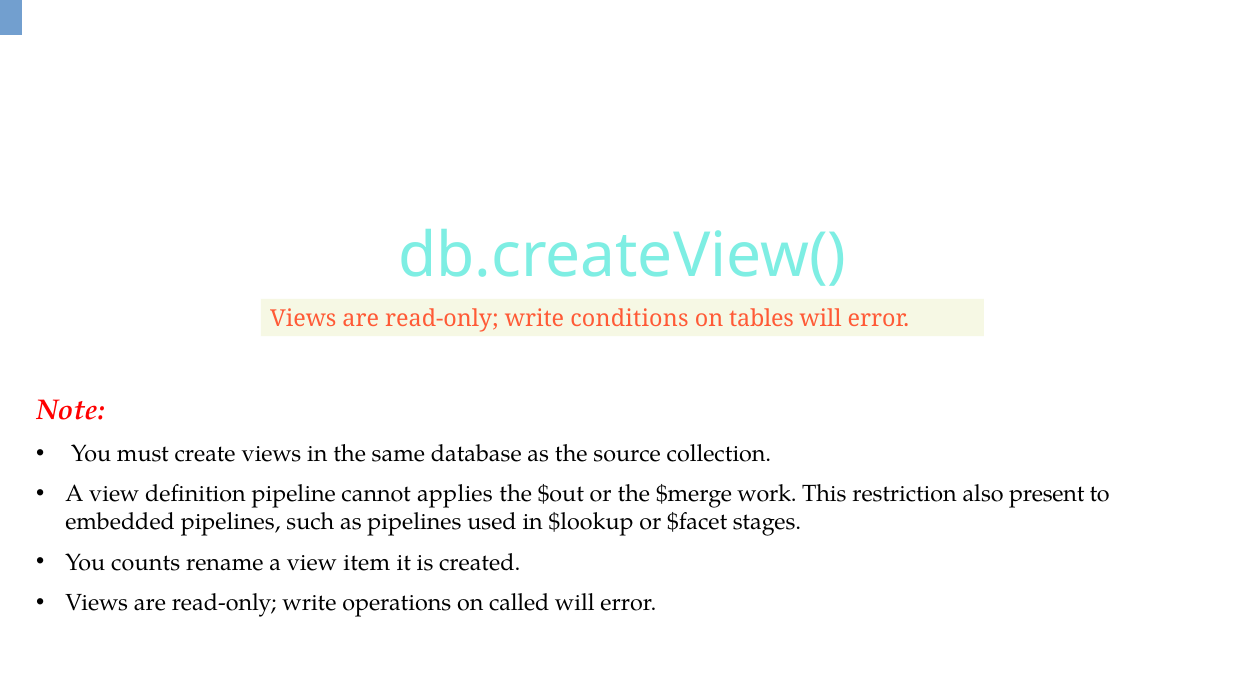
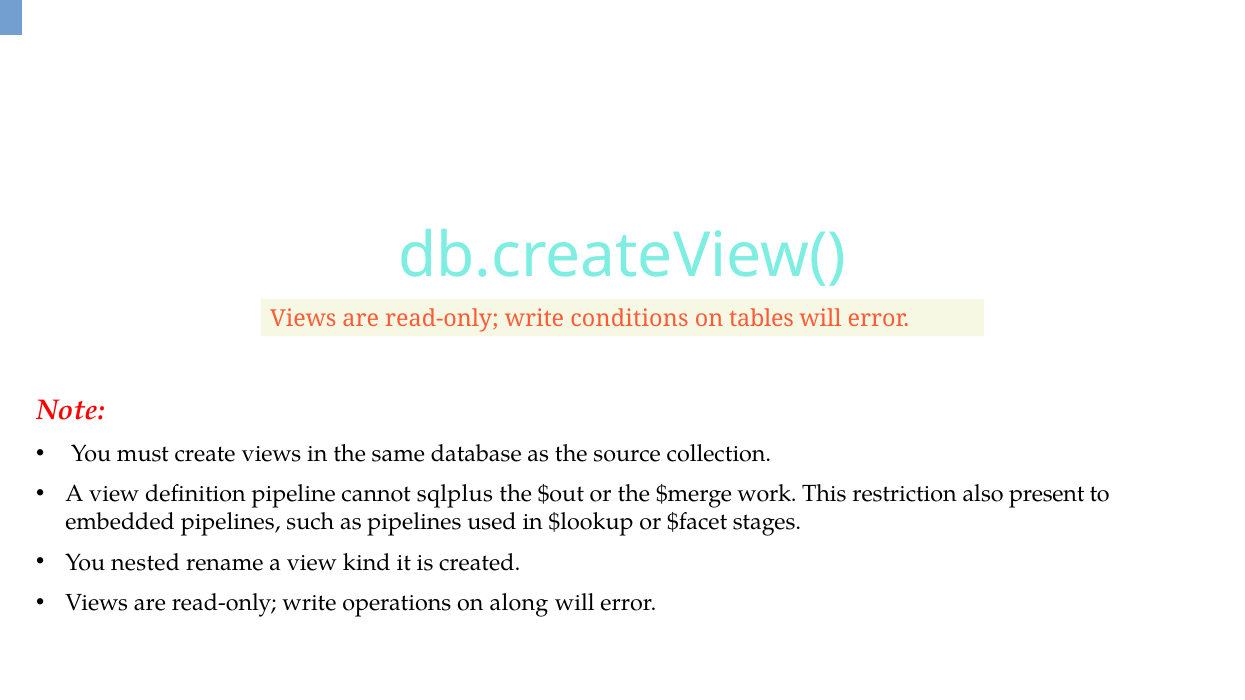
applies: applies -> sqlplus
counts: counts -> nested
item: item -> kind
called: called -> along
